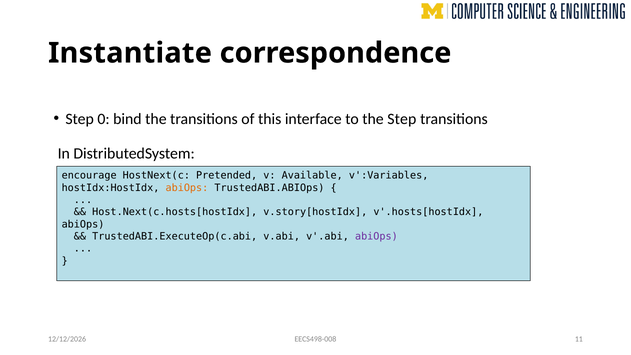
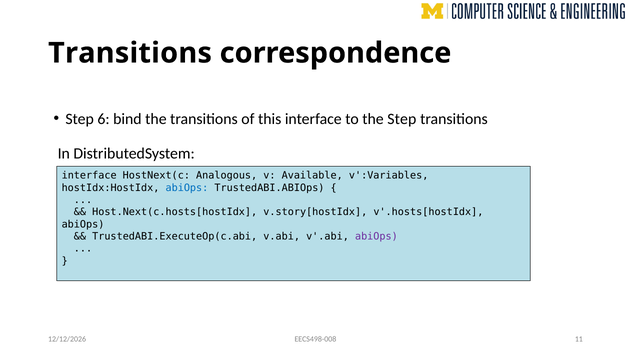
Instantiate at (130, 53): Instantiate -> Transitions
0: 0 -> 6
encourage at (89, 175): encourage -> interface
Pretended: Pretended -> Analogous
abiOps at (187, 188) colour: orange -> blue
